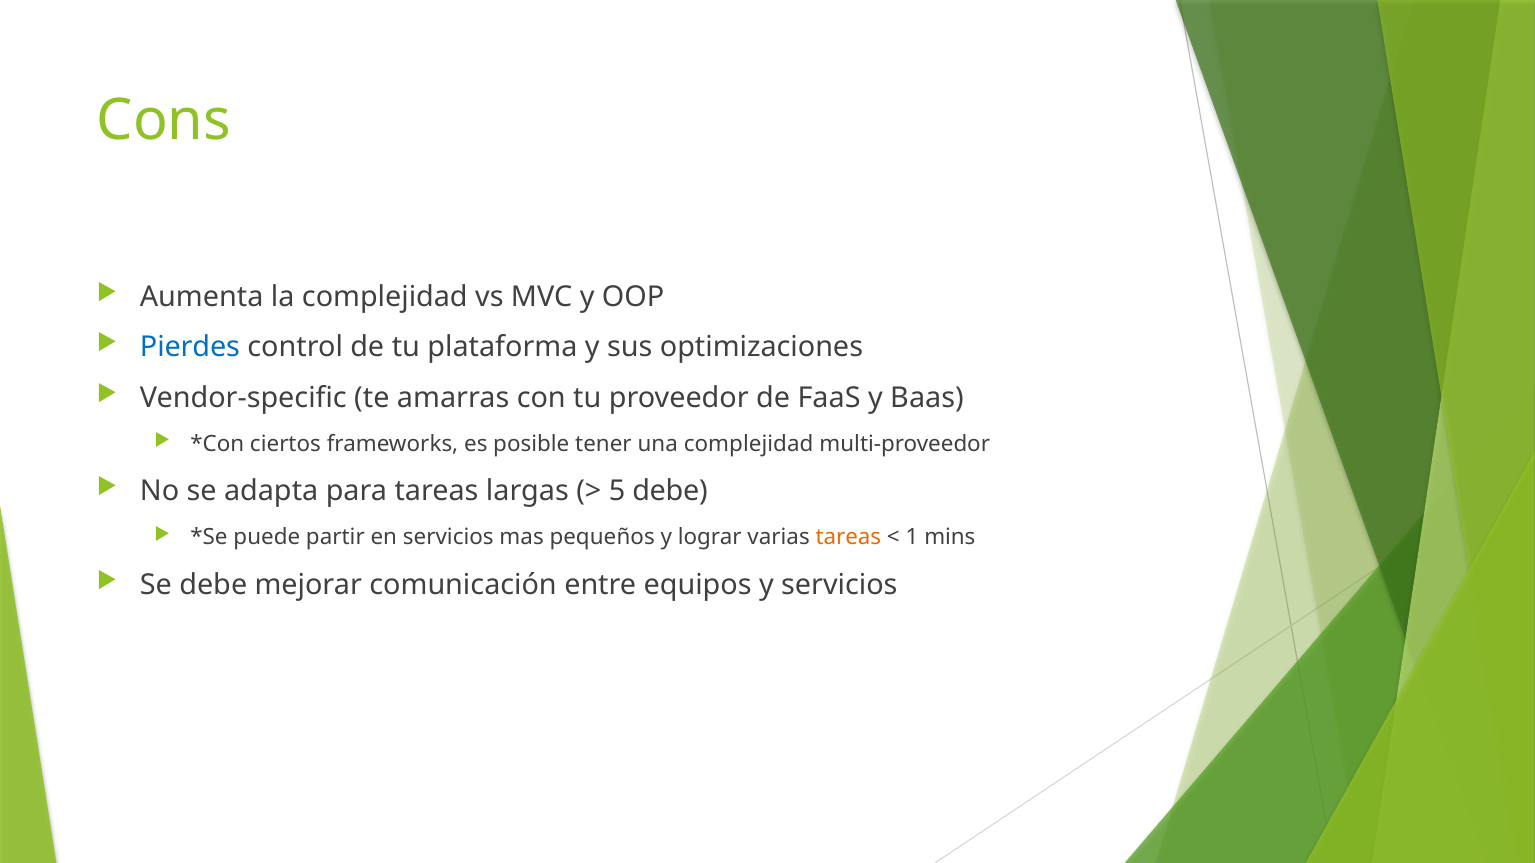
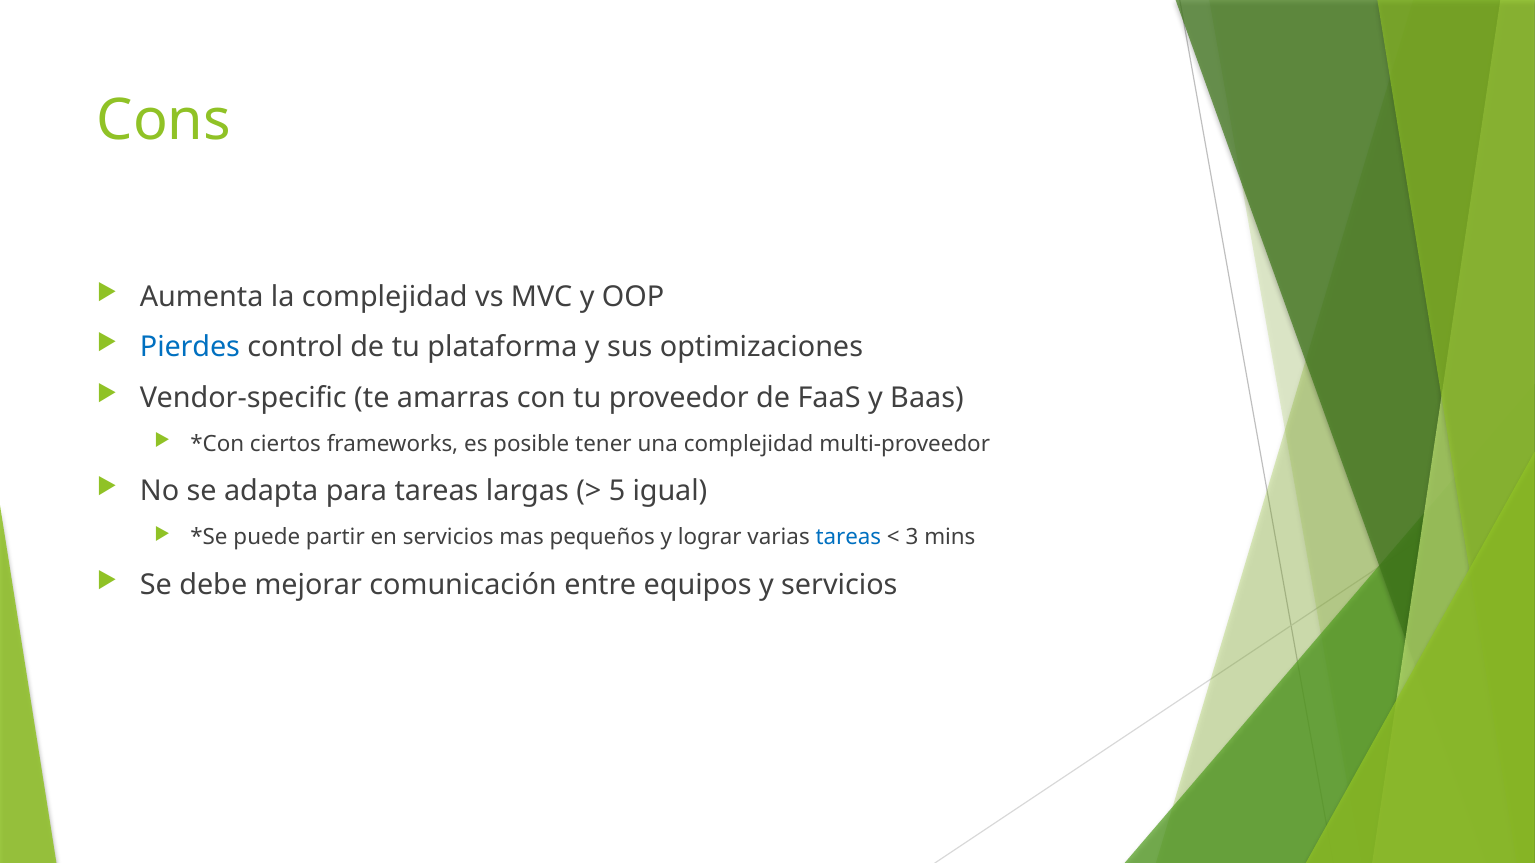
5 debe: debe -> igual
tareas at (848, 538) colour: orange -> blue
1: 1 -> 3
